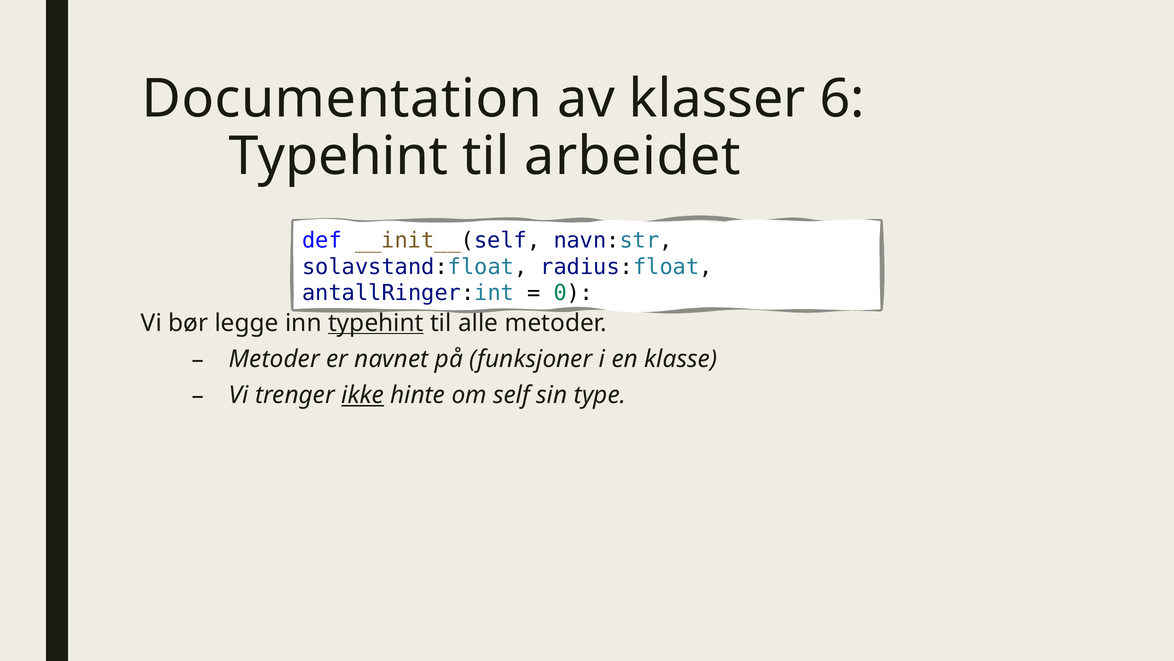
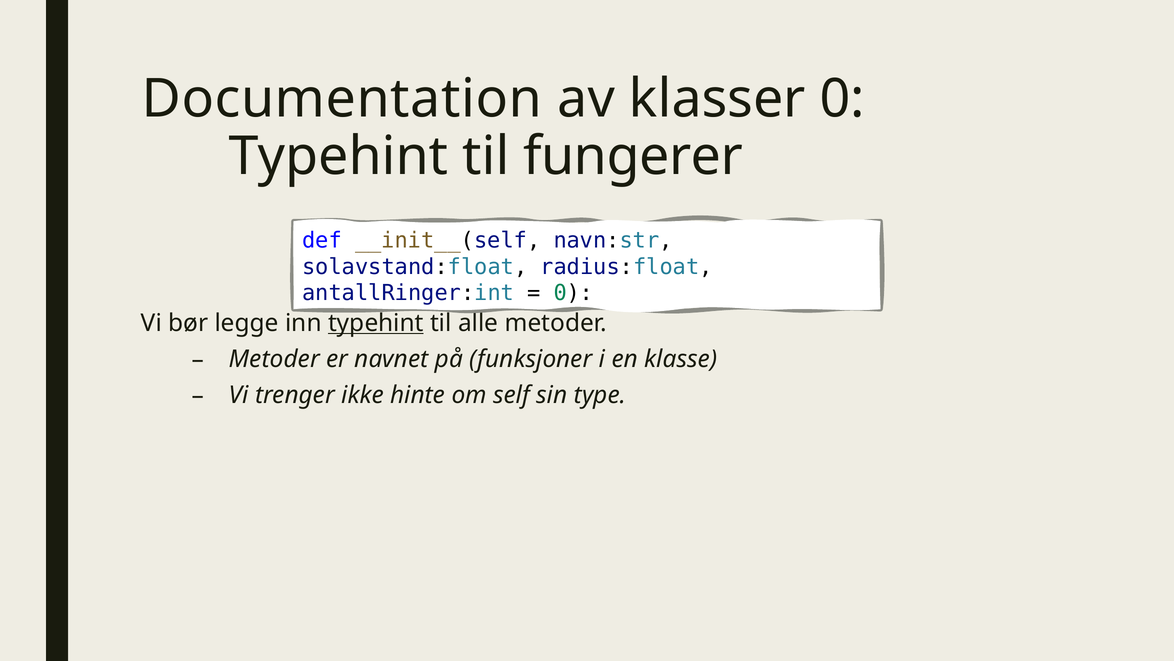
klasser 6: 6 -> 0
arbeidet: arbeidet -> fungerer
ikke underline: present -> none
